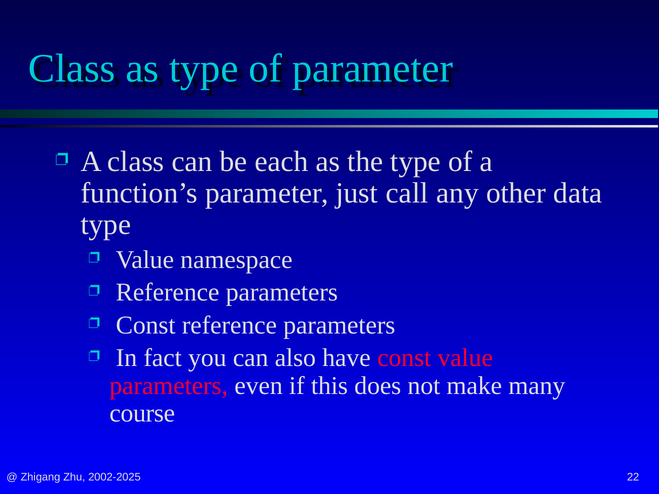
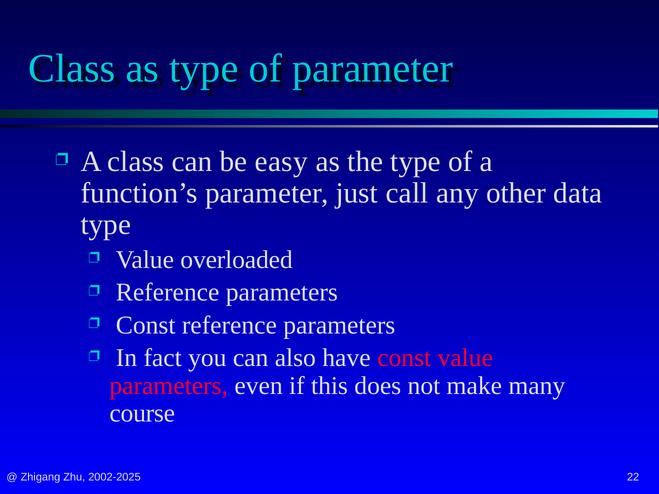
each: each -> easy
namespace: namespace -> overloaded
